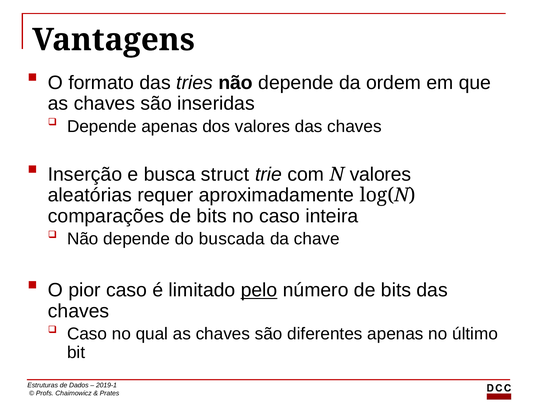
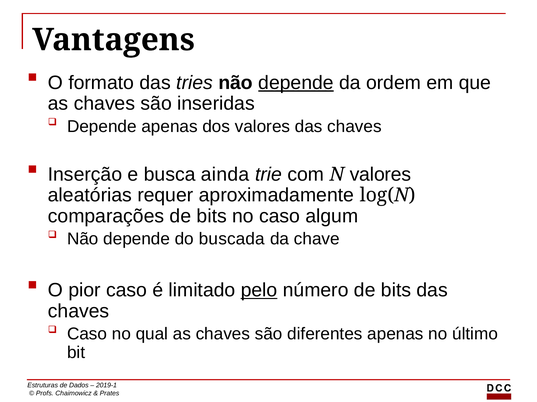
depende at (296, 83) underline: none -> present
struct: struct -> ainda
inteira: inteira -> algum
